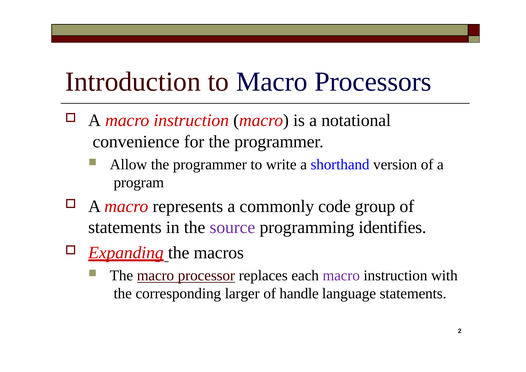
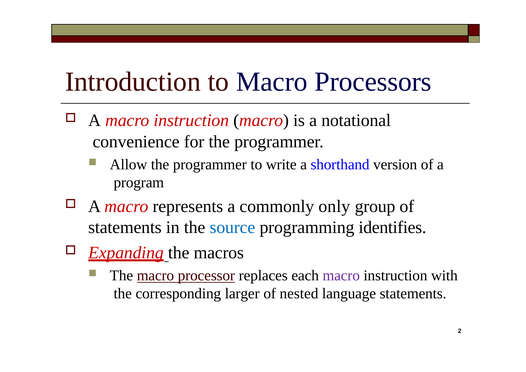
code: code -> only
source colour: purple -> blue
handle: handle -> nested
